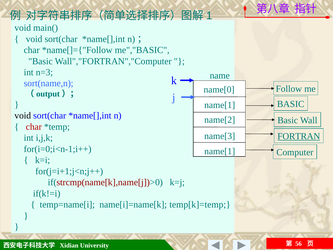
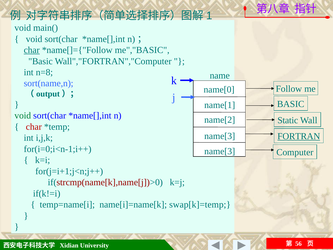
char at (32, 50) underline: none -> present
n=3: n=3 -> n=8
void at (23, 116) colour: black -> green
Basic at (288, 120): Basic -> Static
name[1 at (220, 151): name[1 -> name[3
temp[k]=temp: temp[k]=temp -> swap[k]=temp
